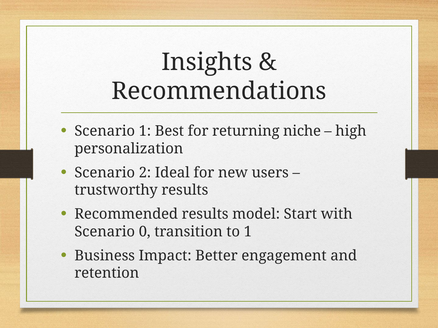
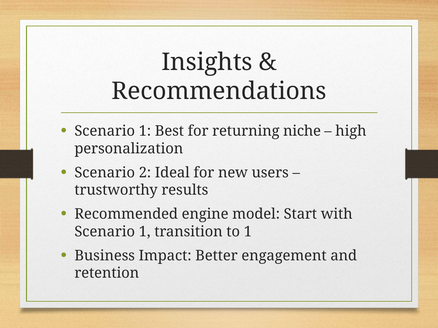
Recommended results: results -> engine
0 at (145, 232): 0 -> 1
